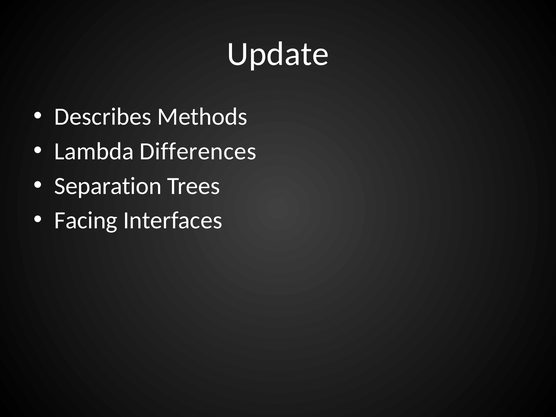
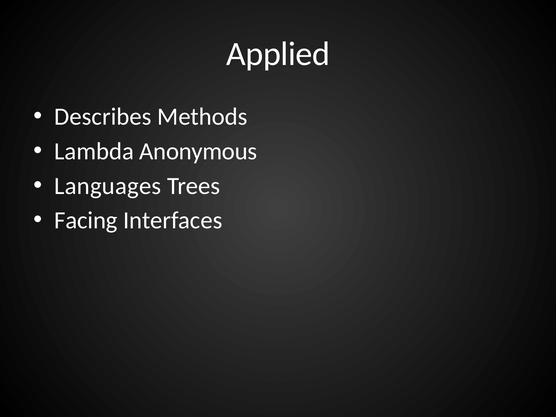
Update: Update -> Applied
Differences: Differences -> Anonymous
Separation: Separation -> Languages
